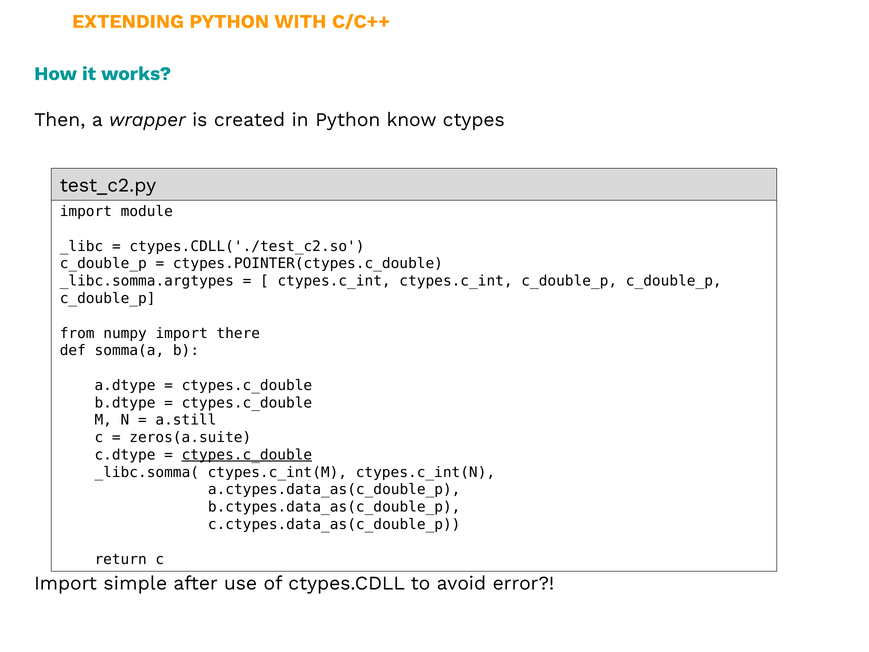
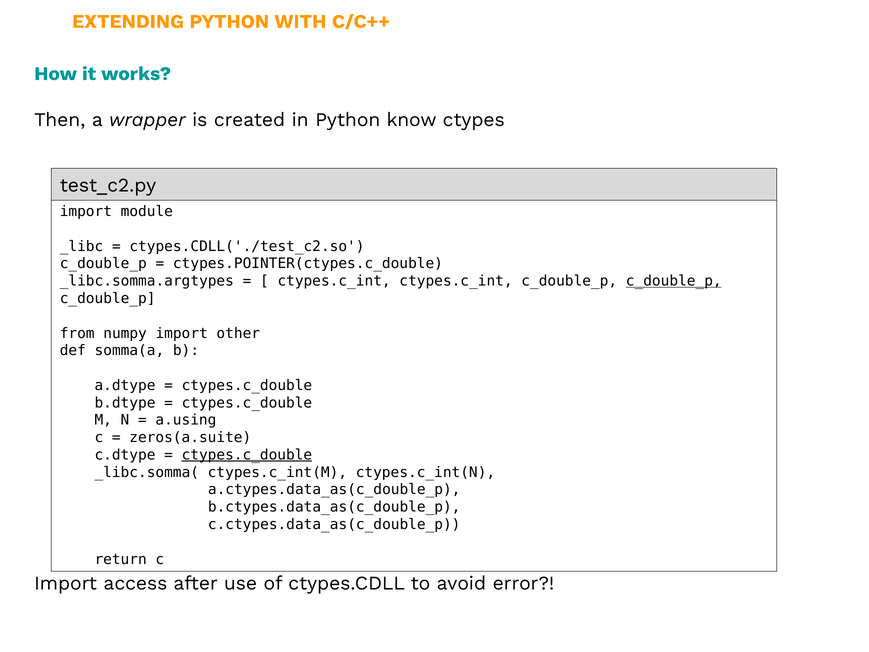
c_double_p at (674, 281) underline: none -> present
there: there -> other
a.still: a.still -> a.using
simple: simple -> access
